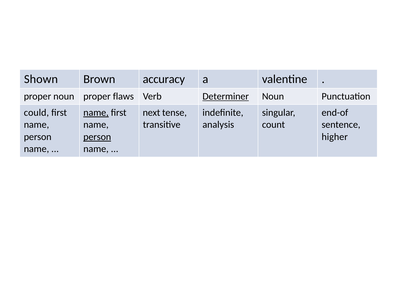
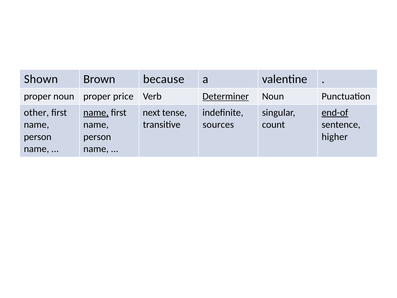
accuracy: accuracy -> because
flaws: flaws -> price
could: could -> other
end-of underline: none -> present
analysis: analysis -> sources
person at (97, 137) underline: present -> none
